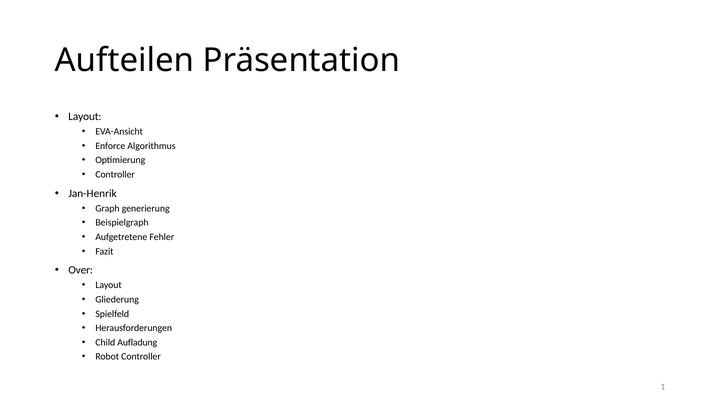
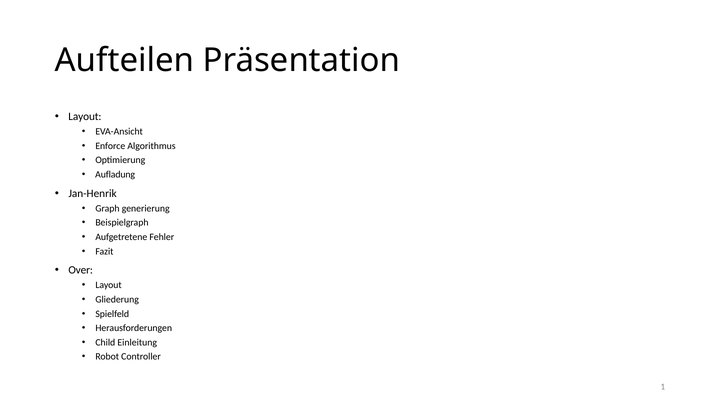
Controller at (115, 174): Controller -> Aufladung
Aufladung: Aufladung -> Einleitung
